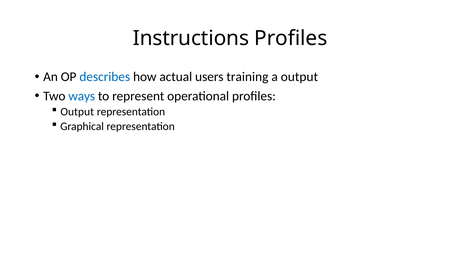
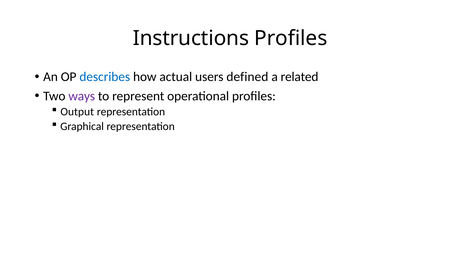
training: training -> defined
a output: output -> related
ways colour: blue -> purple
